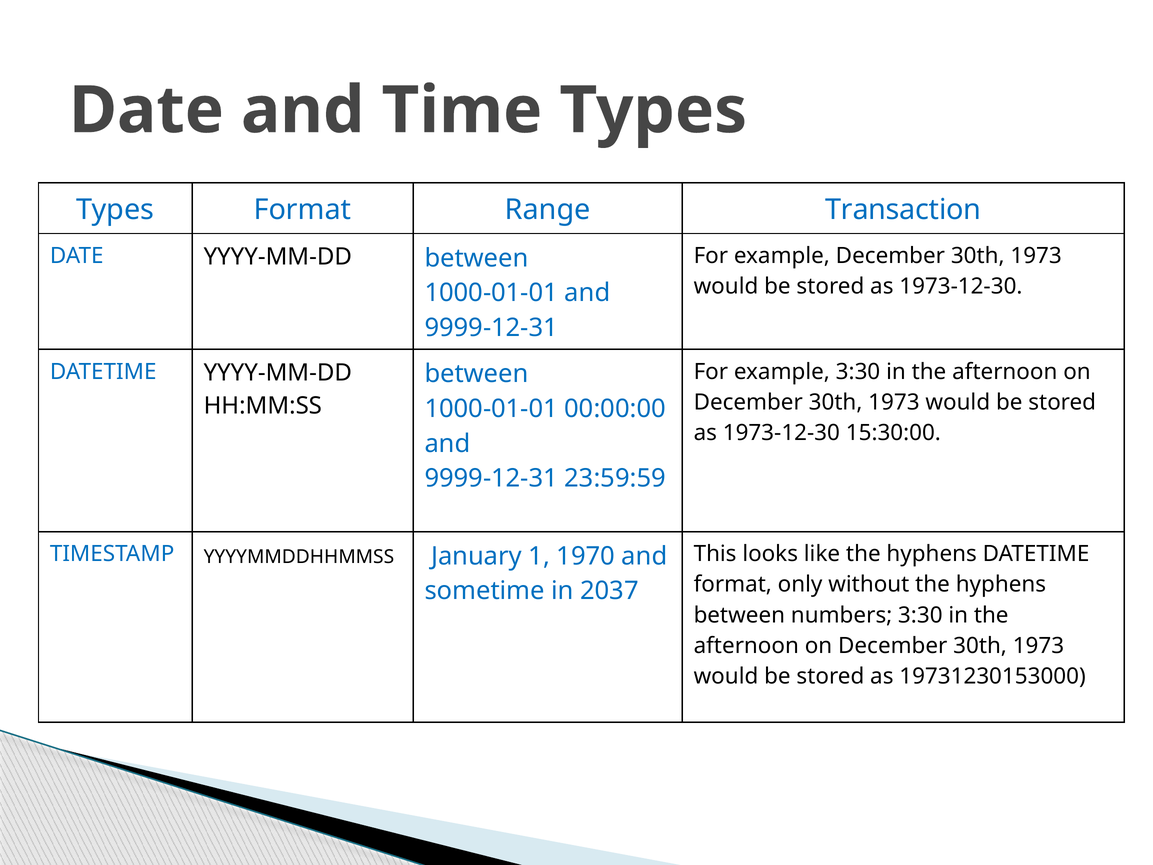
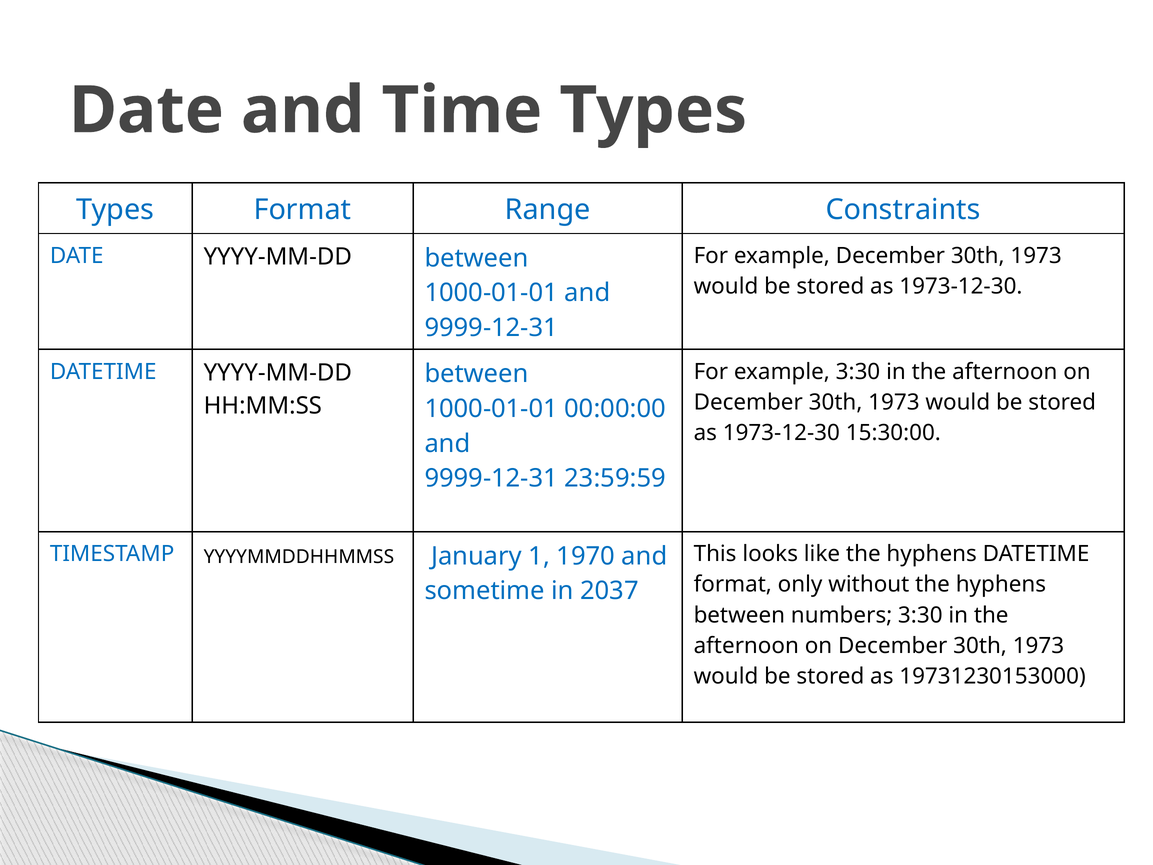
Transaction: Transaction -> Constraints
